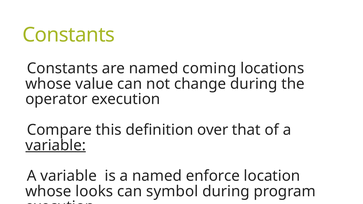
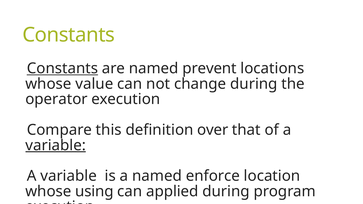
Constants at (62, 68) underline: none -> present
coming: coming -> prevent
looks: looks -> using
symbol: symbol -> applied
